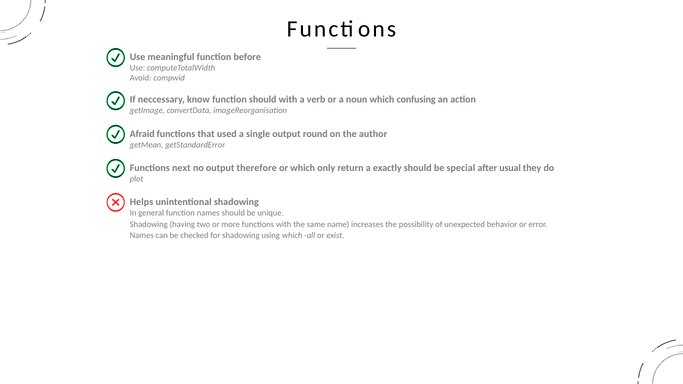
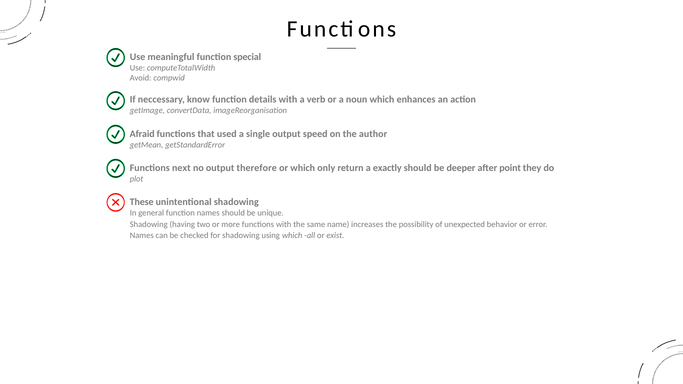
before: before -> special
function should: should -> details
confusing: confusing -> enhances
round: round -> speed
special: special -> deeper
usual: usual -> point
Helps: Helps -> These
